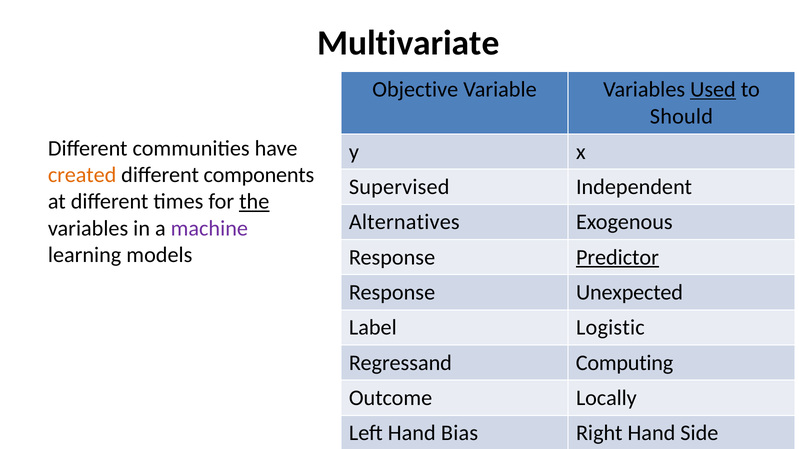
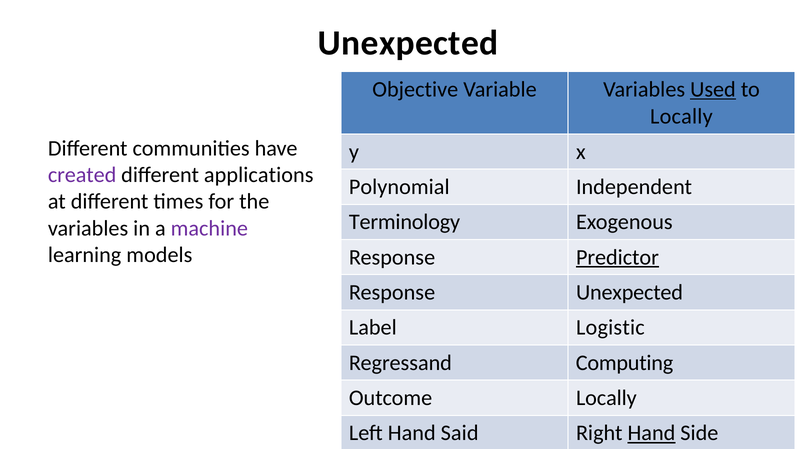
Multivariate at (408, 43): Multivariate -> Unexpected
Should at (681, 117): Should -> Locally
created colour: orange -> purple
components: components -> applications
Supervised: Supervised -> Polynomial
the underline: present -> none
Alternatives: Alternatives -> Terminology
Bias: Bias -> Said
Hand at (651, 434) underline: none -> present
